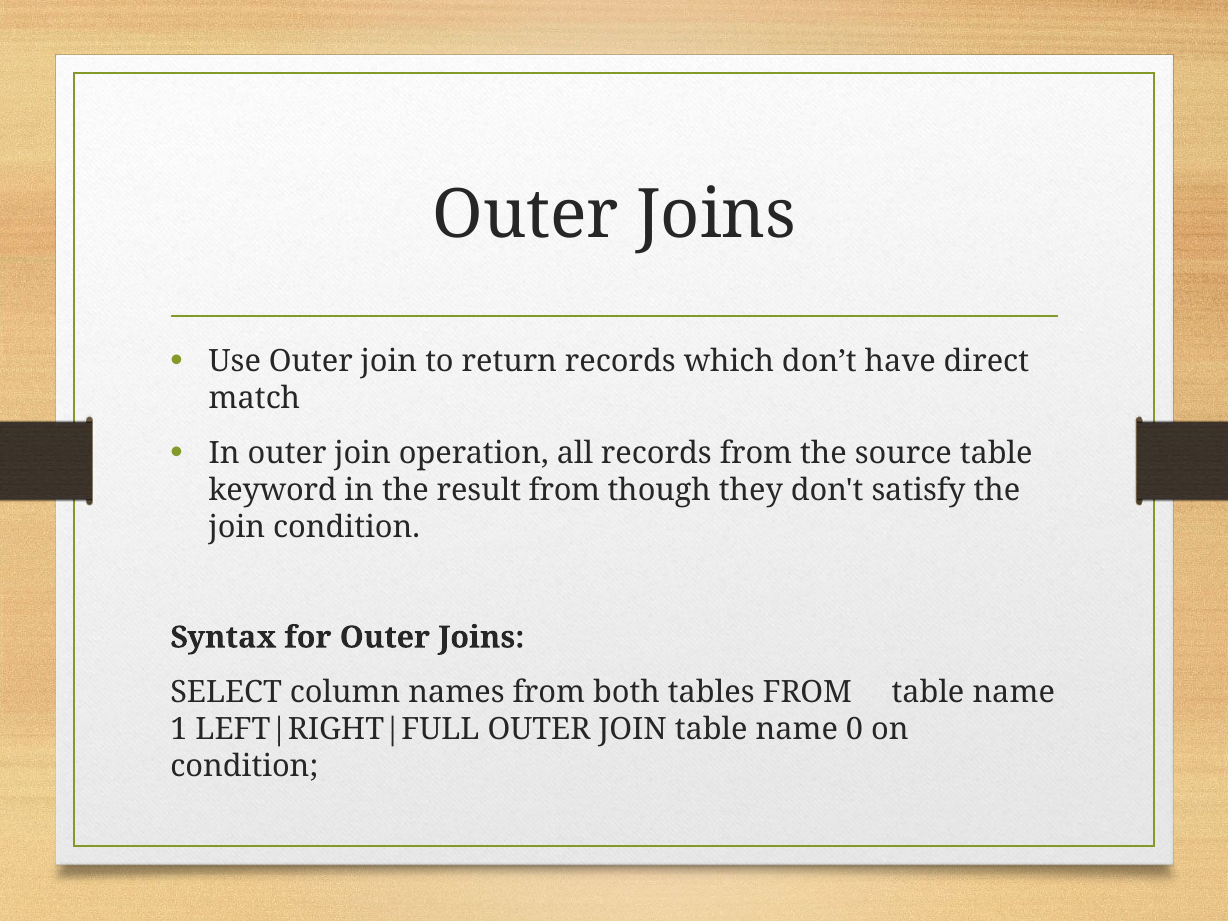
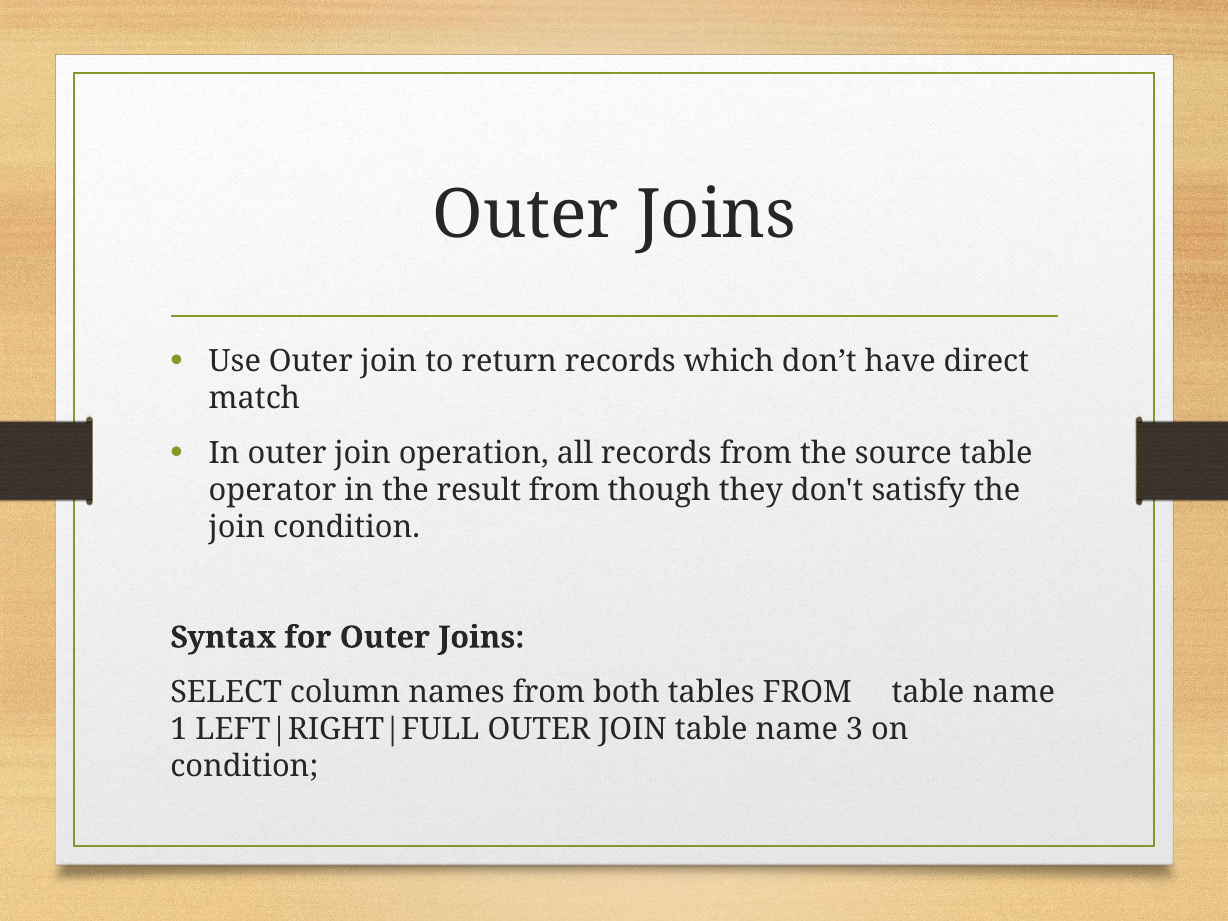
keyword: keyword -> operator
0: 0 -> 3
